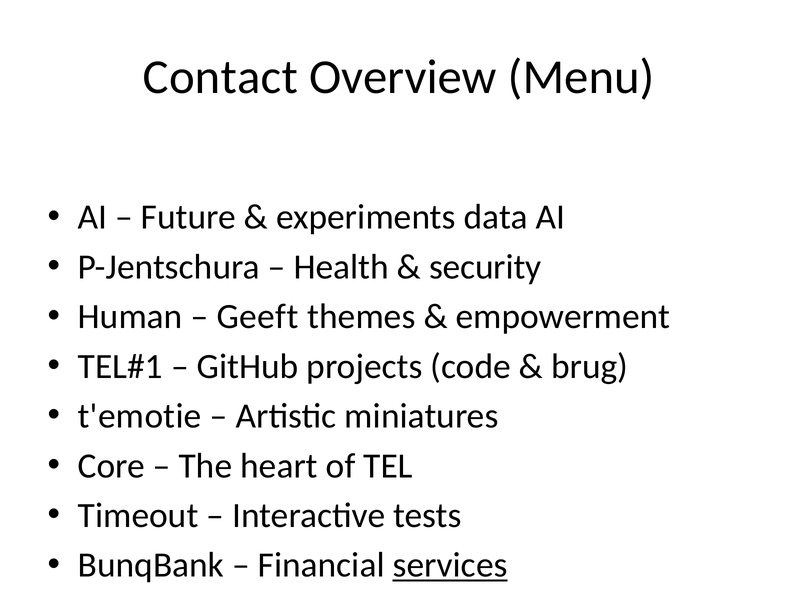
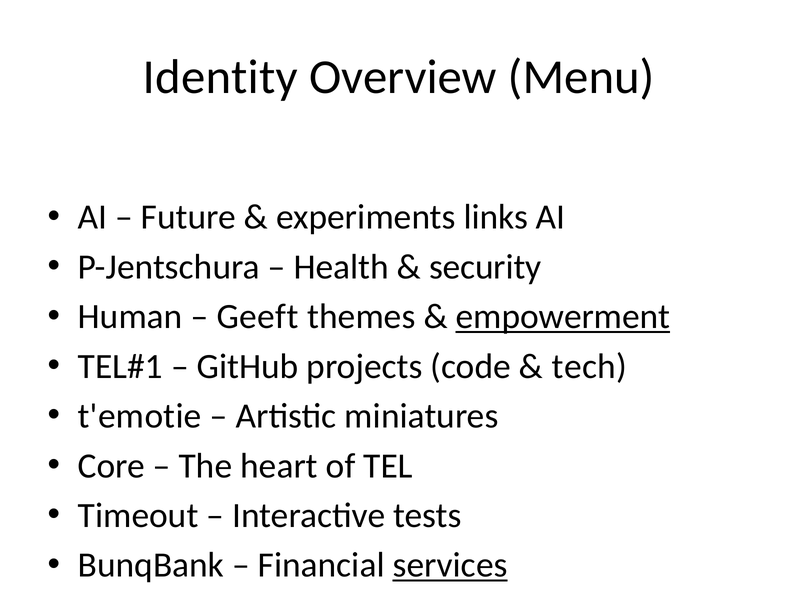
Contact: Contact -> Identity
data: data -> links
empowerment underline: none -> present
brug: brug -> tech
